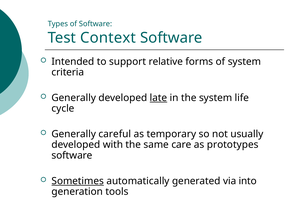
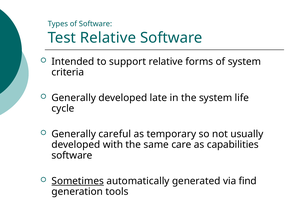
Test Context: Context -> Relative
late underline: present -> none
prototypes: prototypes -> capabilities
into: into -> find
